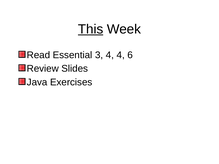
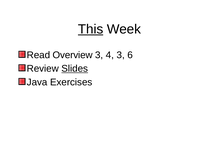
Essential: Essential -> Overview
4 4: 4 -> 3
Slides underline: none -> present
